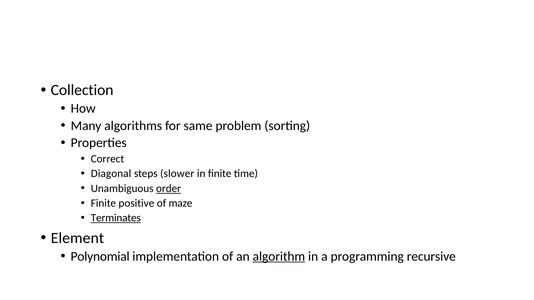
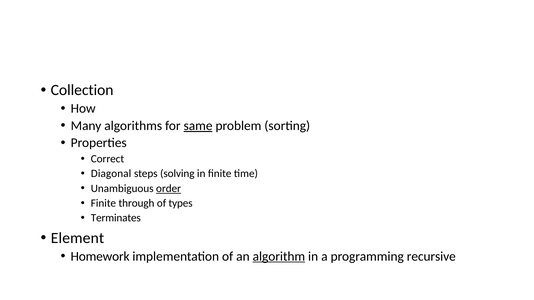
same underline: none -> present
slower: slower -> solving
positive: positive -> through
maze: maze -> types
Terminates underline: present -> none
Polynomial: Polynomial -> Homework
